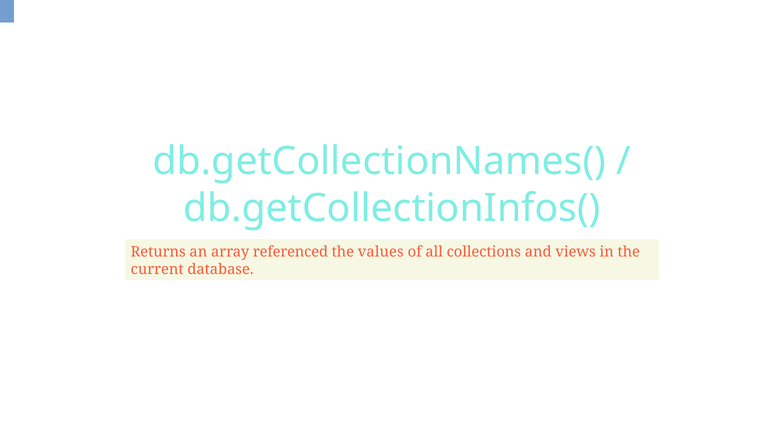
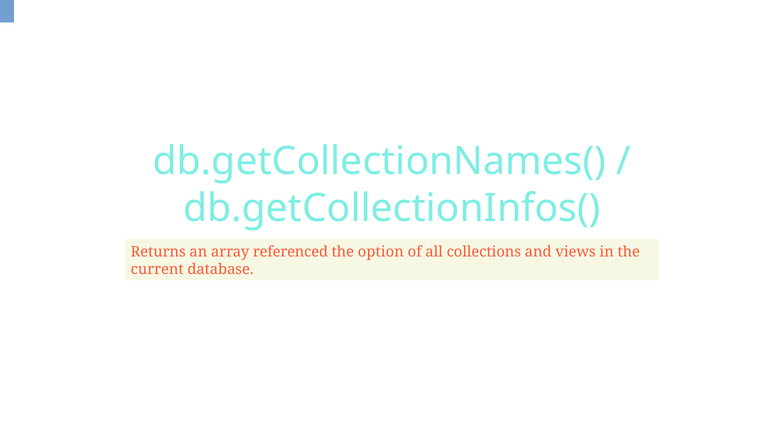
values: values -> option
